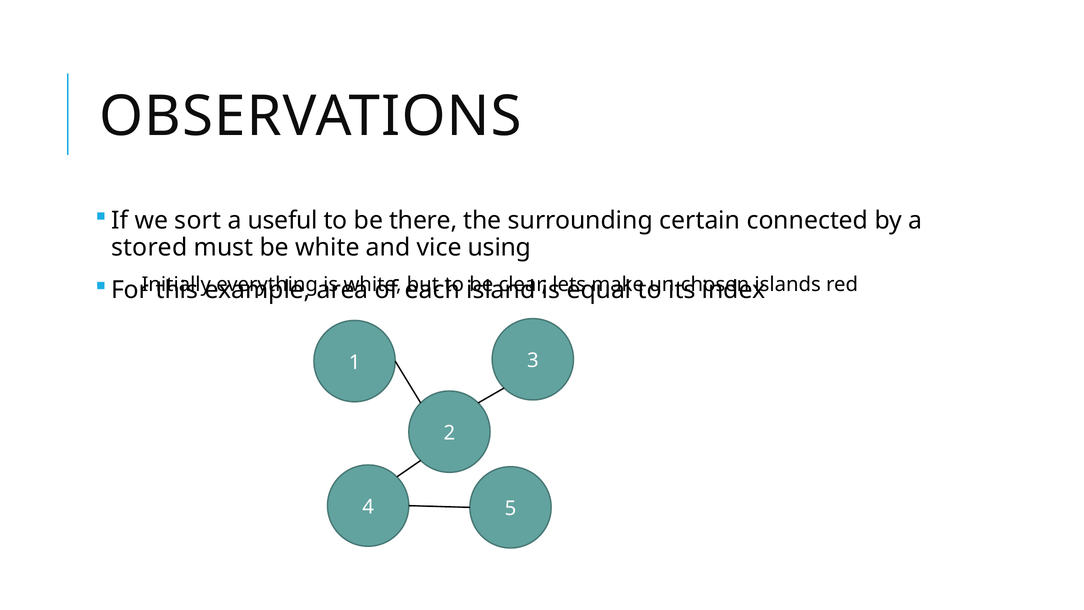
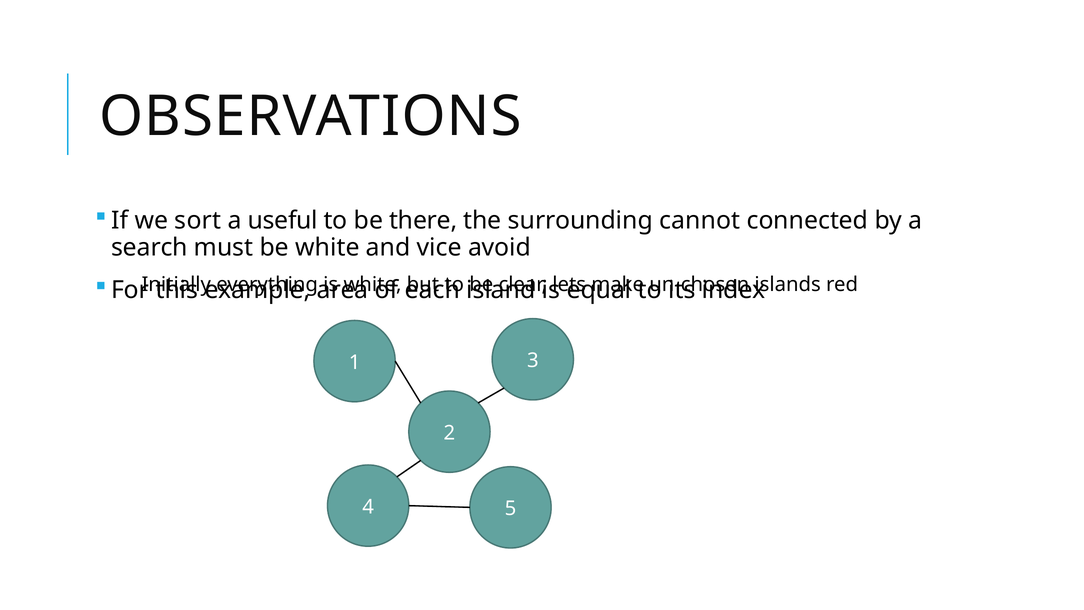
certain: certain -> cannot
stored: stored -> search
using: using -> avoid
